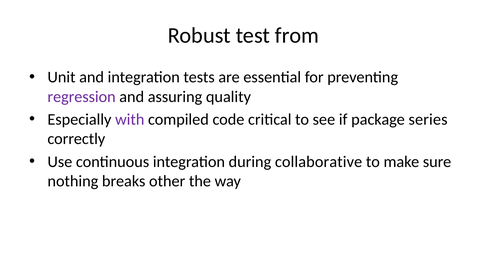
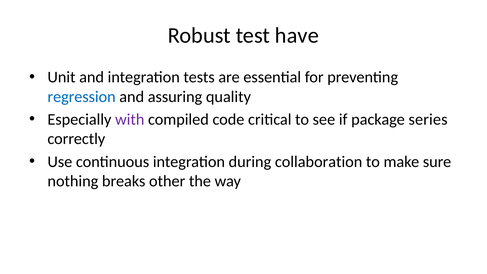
from: from -> have
regression colour: purple -> blue
collaborative: collaborative -> collaboration
